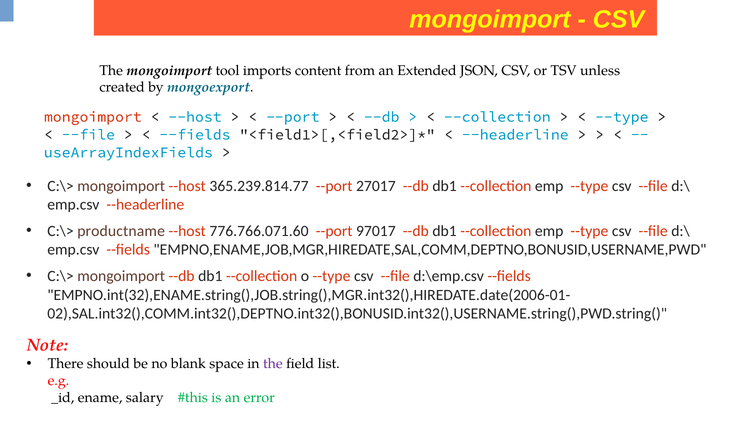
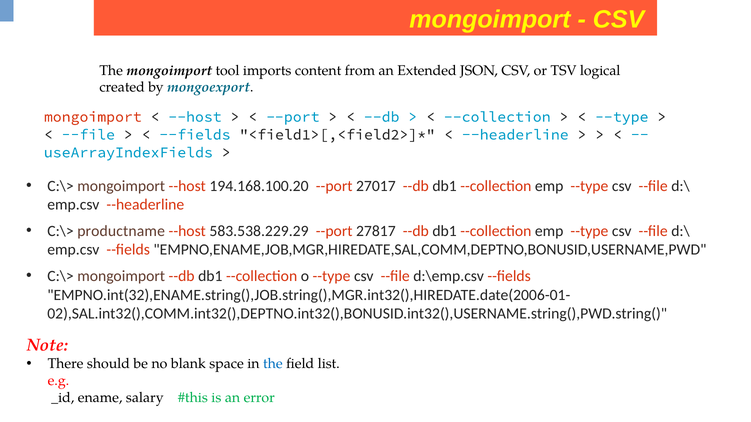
unless: unless -> logical
365.239.814.77: 365.239.814.77 -> 194.168.100.20
776.766.071.60: 776.766.071.60 -> 583.538.229.29
97017: 97017 -> 27817
the at (273, 364) colour: purple -> blue
